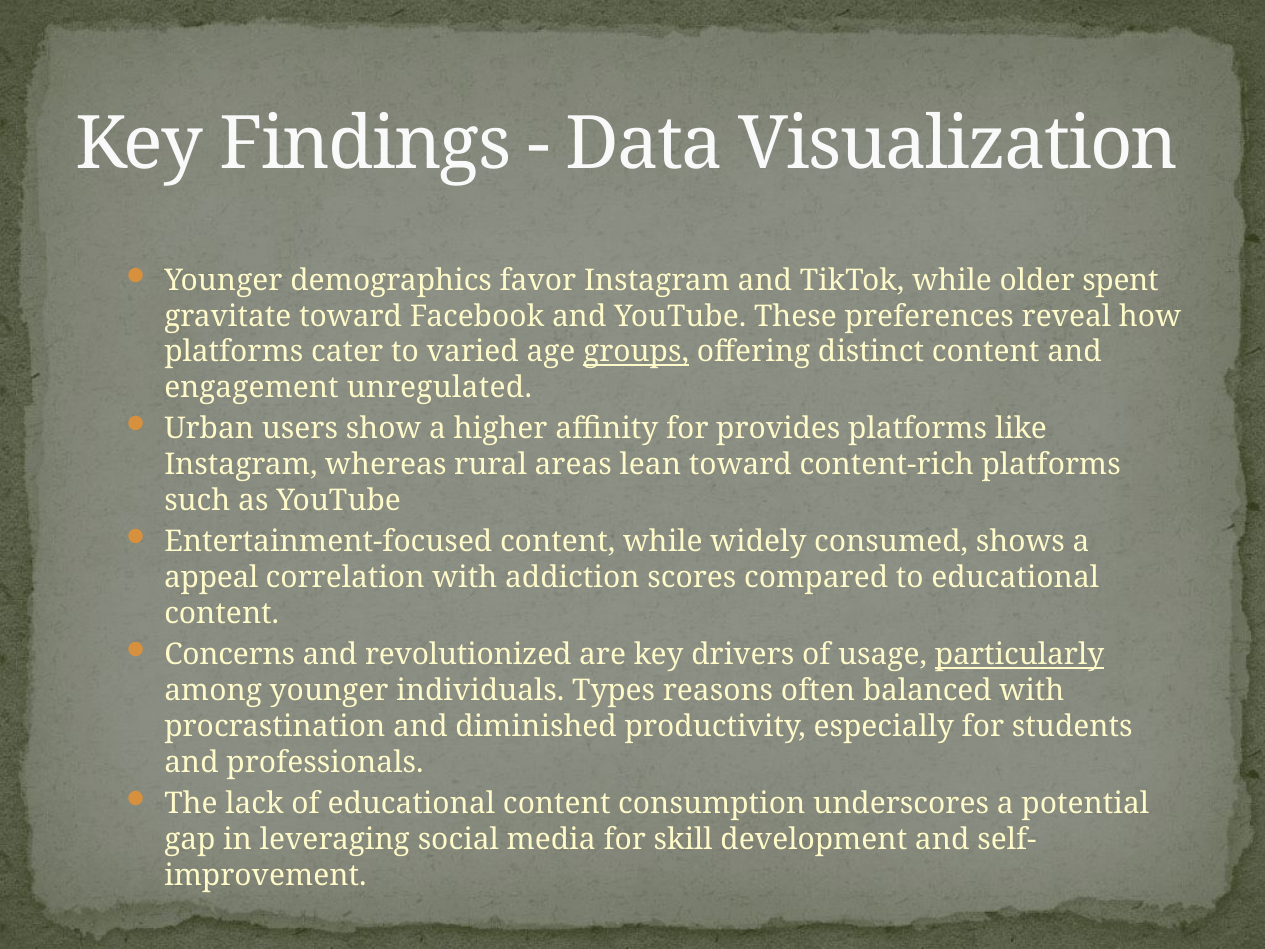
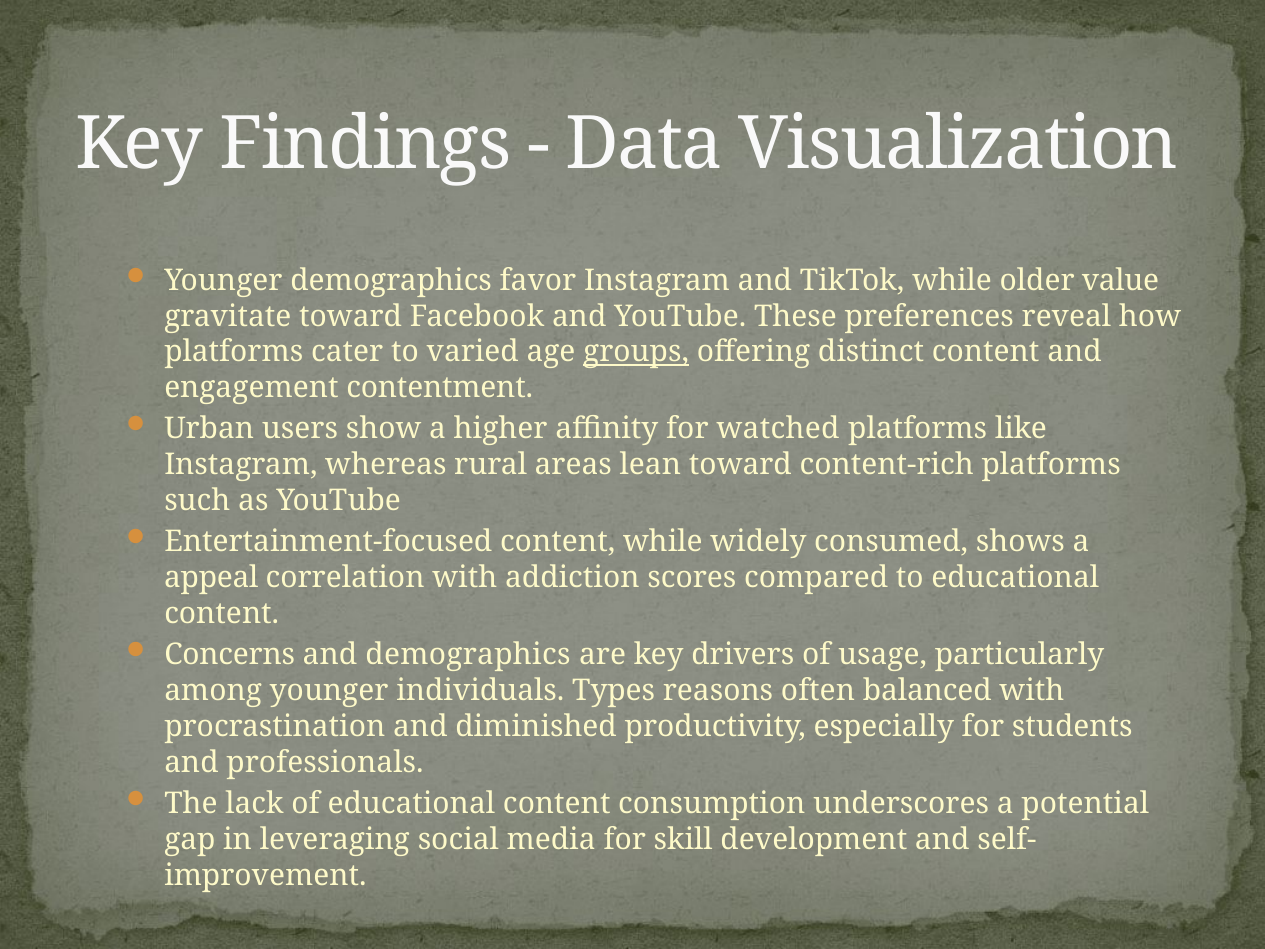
spent: spent -> value
unregulated: unregulated -> contentment
provides: provides -> watched
and revolutionized: revolutionized -> demographics
particularly underline: present -> none
